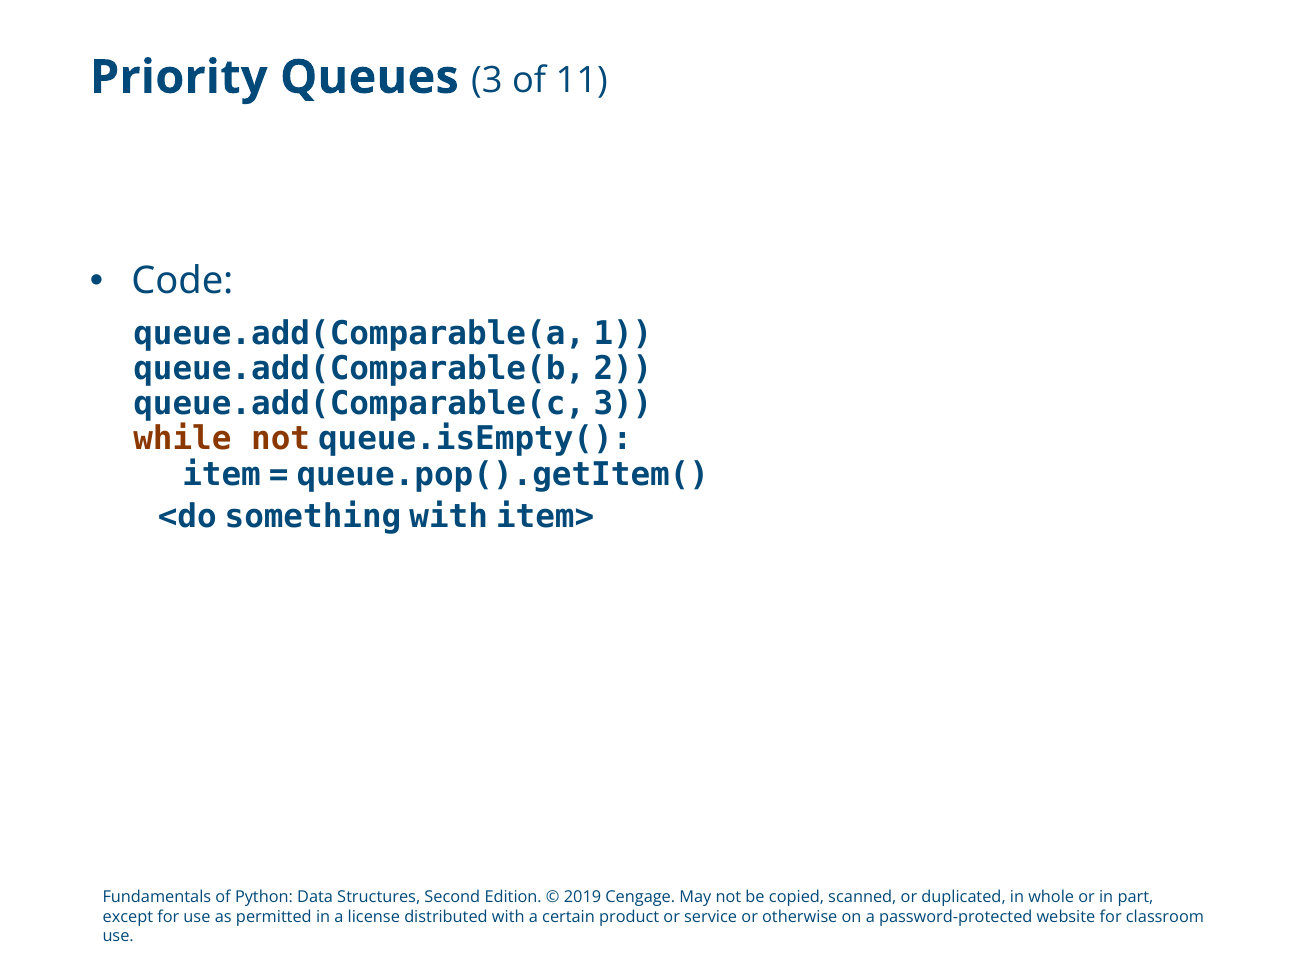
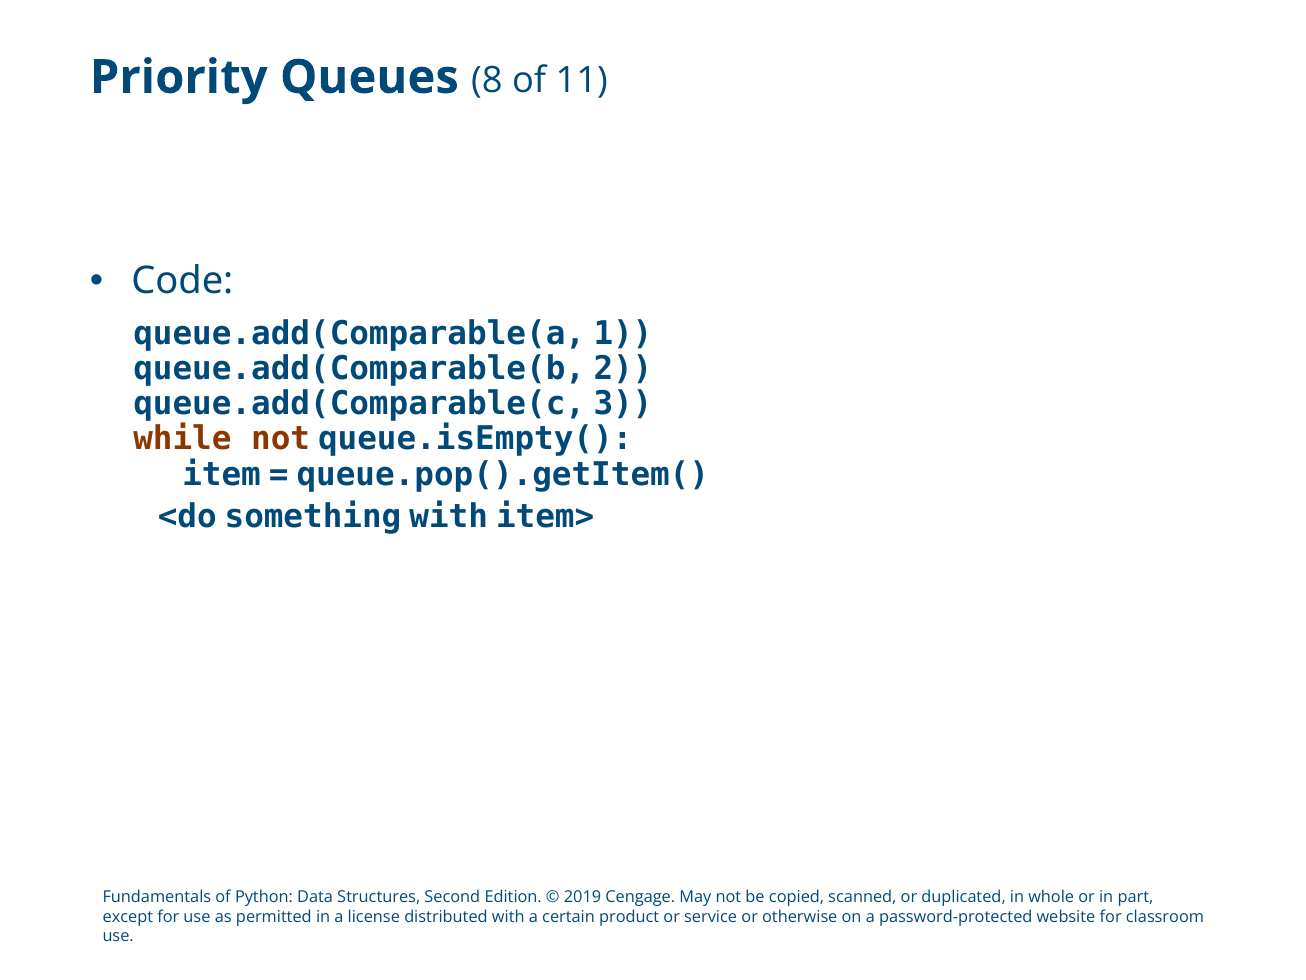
Queues 3: 3 -> 8
